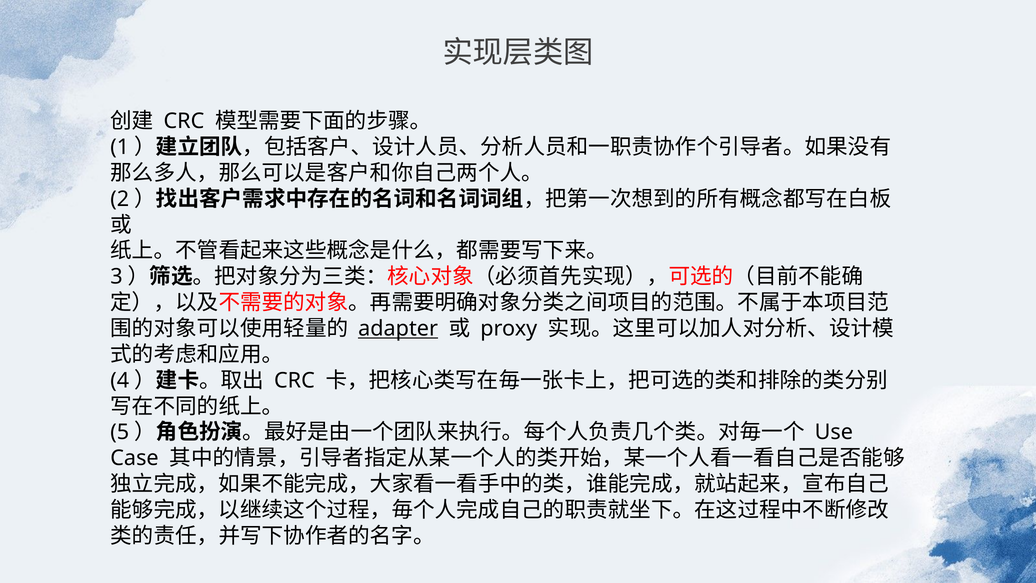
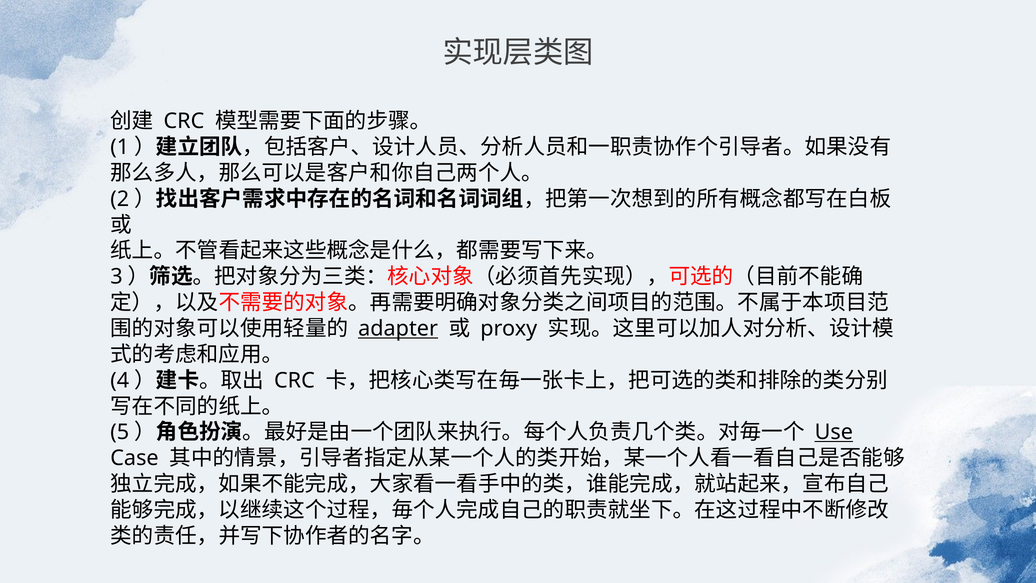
Use underline: none -> present
